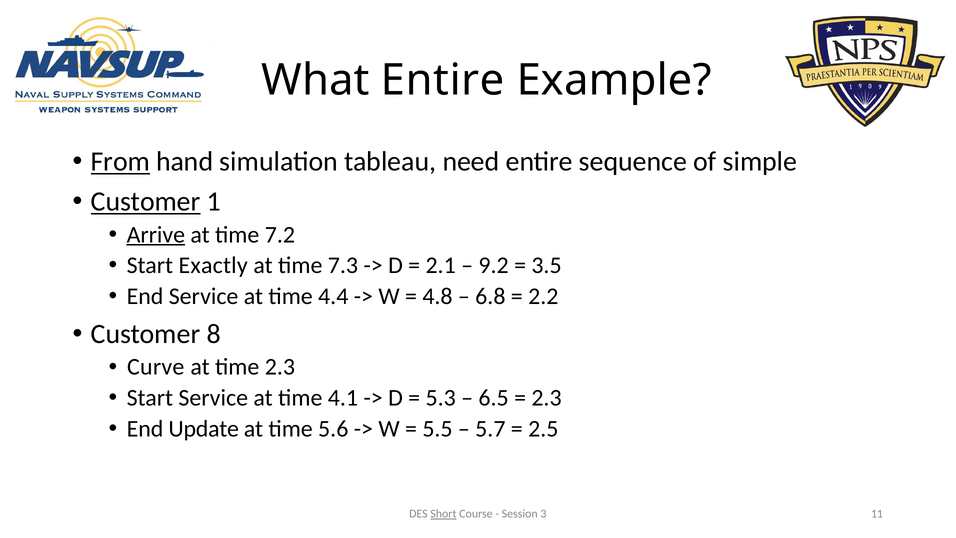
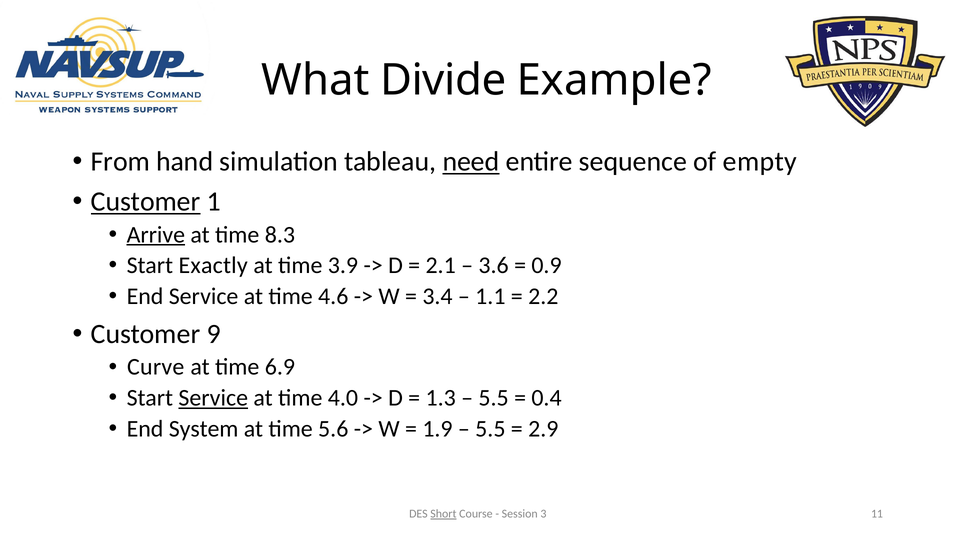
What Entire: Entire -> Divide
From underline: present -> none
need underline: none -> present
simple: simple -> empty
7.2: 7.2 -> 8.3
7.3: 7.3 -> 3.9
9.2: 9.2 -> 3.6
3.5: 3.5 -> 0.9
4.4: 4.4 -> 4.6
4.8: 4.8 -> 3.4
6.8: 6.8 -> 1.1
8: 8 -> 9
time 2.3: 2.3 -> 6.9
Service at (213, 398) underline: none -> present
4.1: 4.1 -> 4.0
5.3: 5.3 -> 1.3
6.5 at (494, 398): 6.5 -> 5.5
2.3 at (546, 398): 2.3 -> 0.4
Update: Update -> System
5.5: 5.5 -> 1.9
5.7 at (490, 428): 5.7 -> 5.5
2.5: 2.5 -> 2.9
